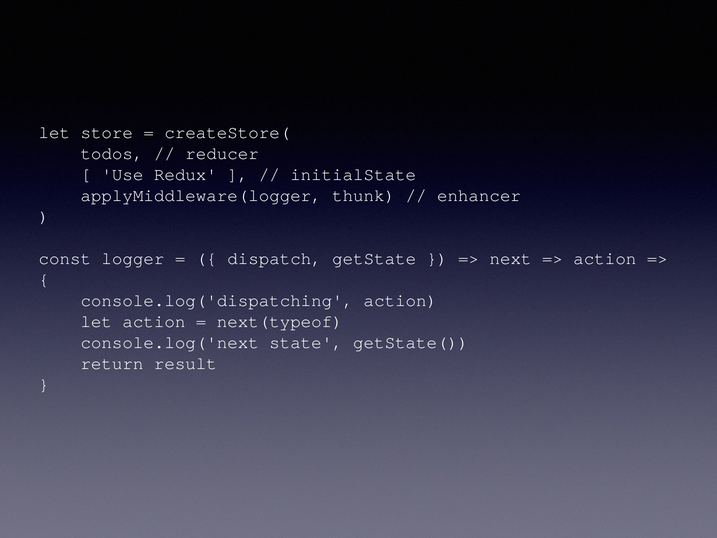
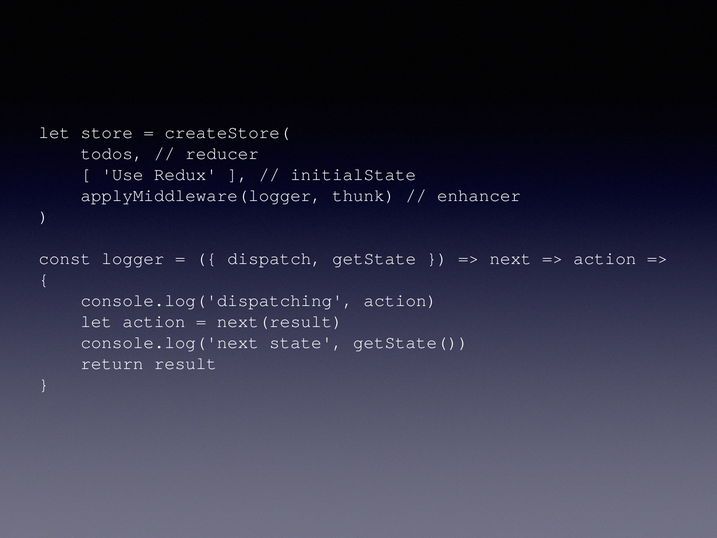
next(typeof: next(typeof -> next(result
